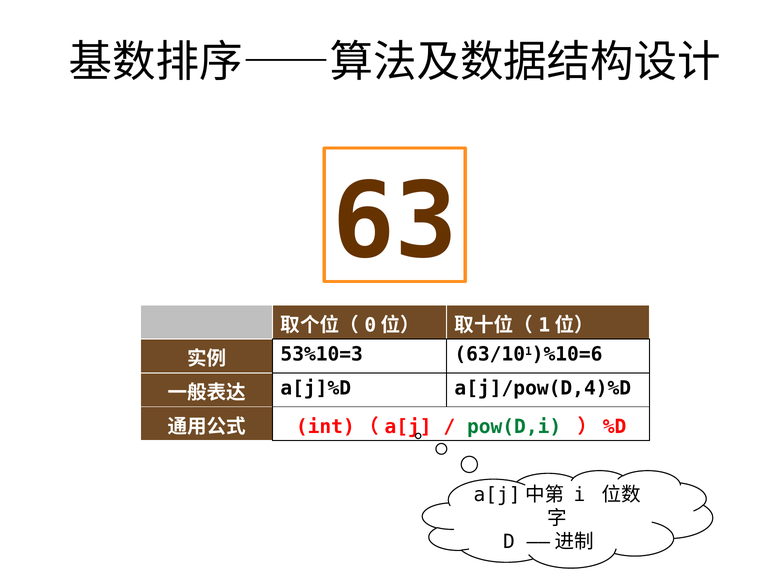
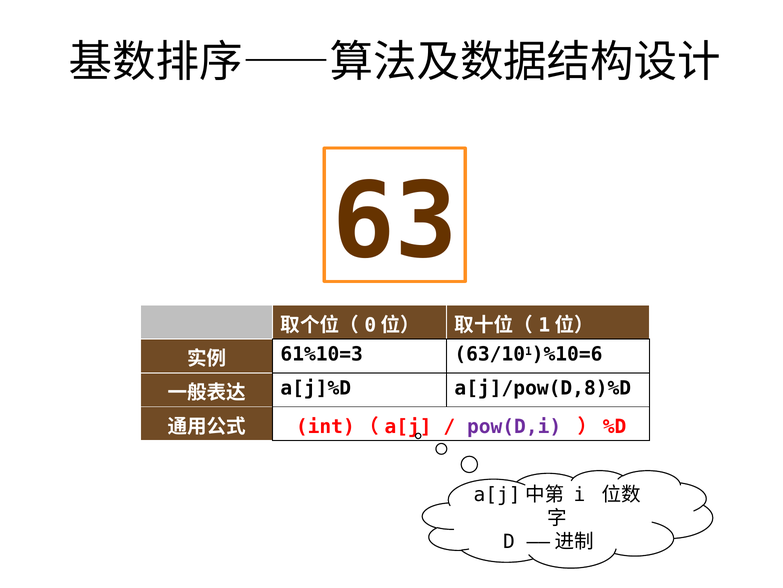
53%10=3: 53%10=3 -> 61%10=3
a[j]/pow(D,4)%D: a[j]/pow(D,4)%D -> a[j]/pow(D,8)%D
pow(D,i colour: green -> purple
